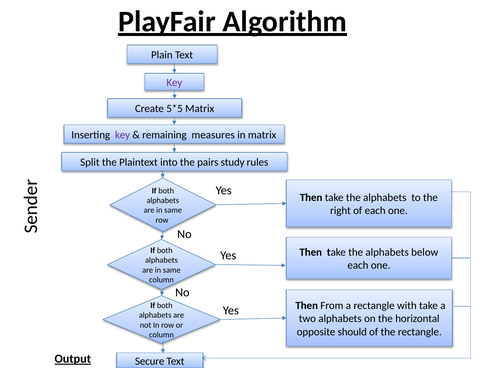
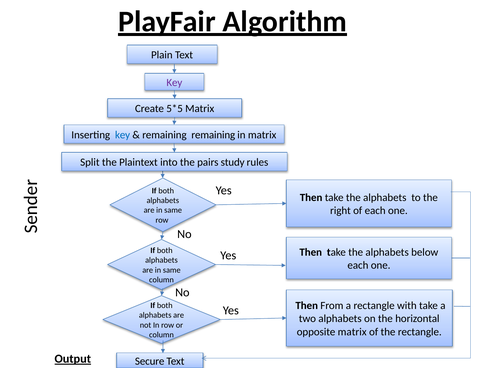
key at (123, 135) colour: purple -> blue
remaining measures: measures -> remaining
opposite should: should -> matrix
